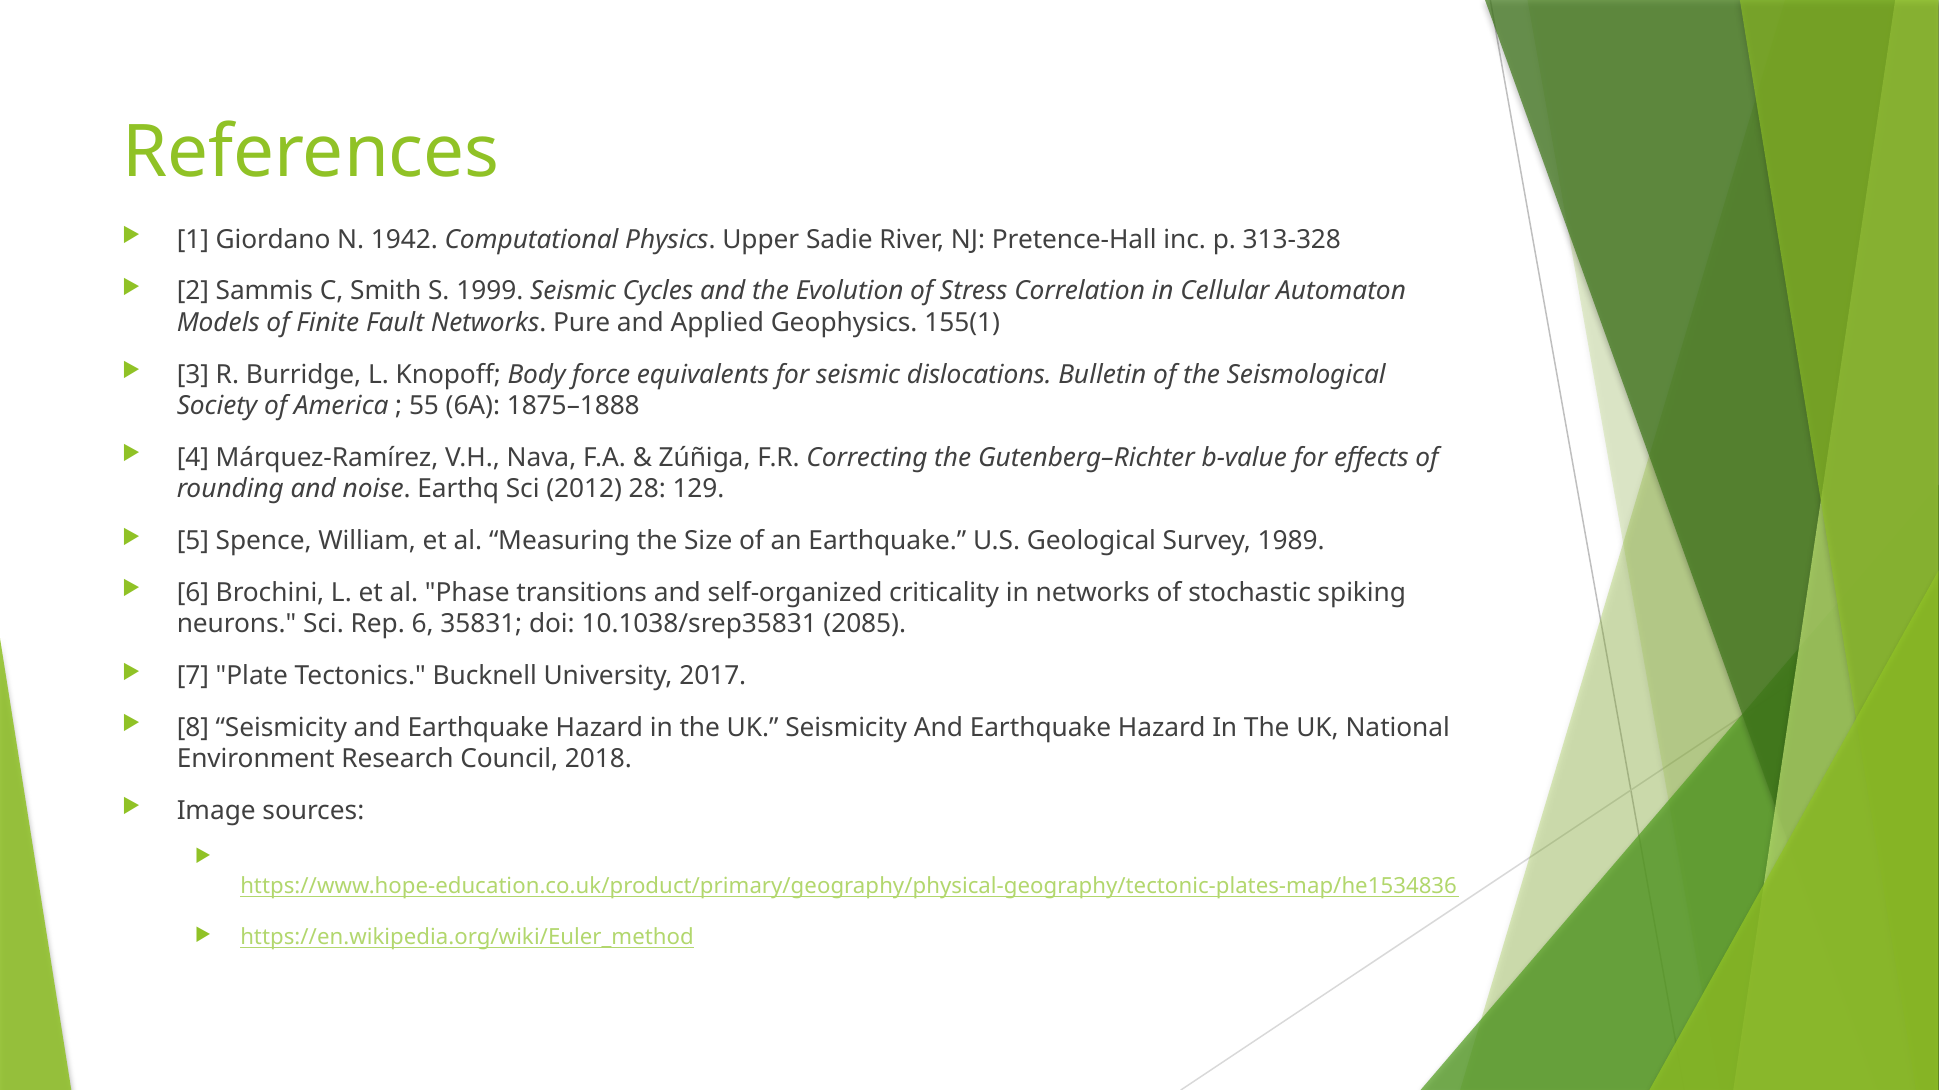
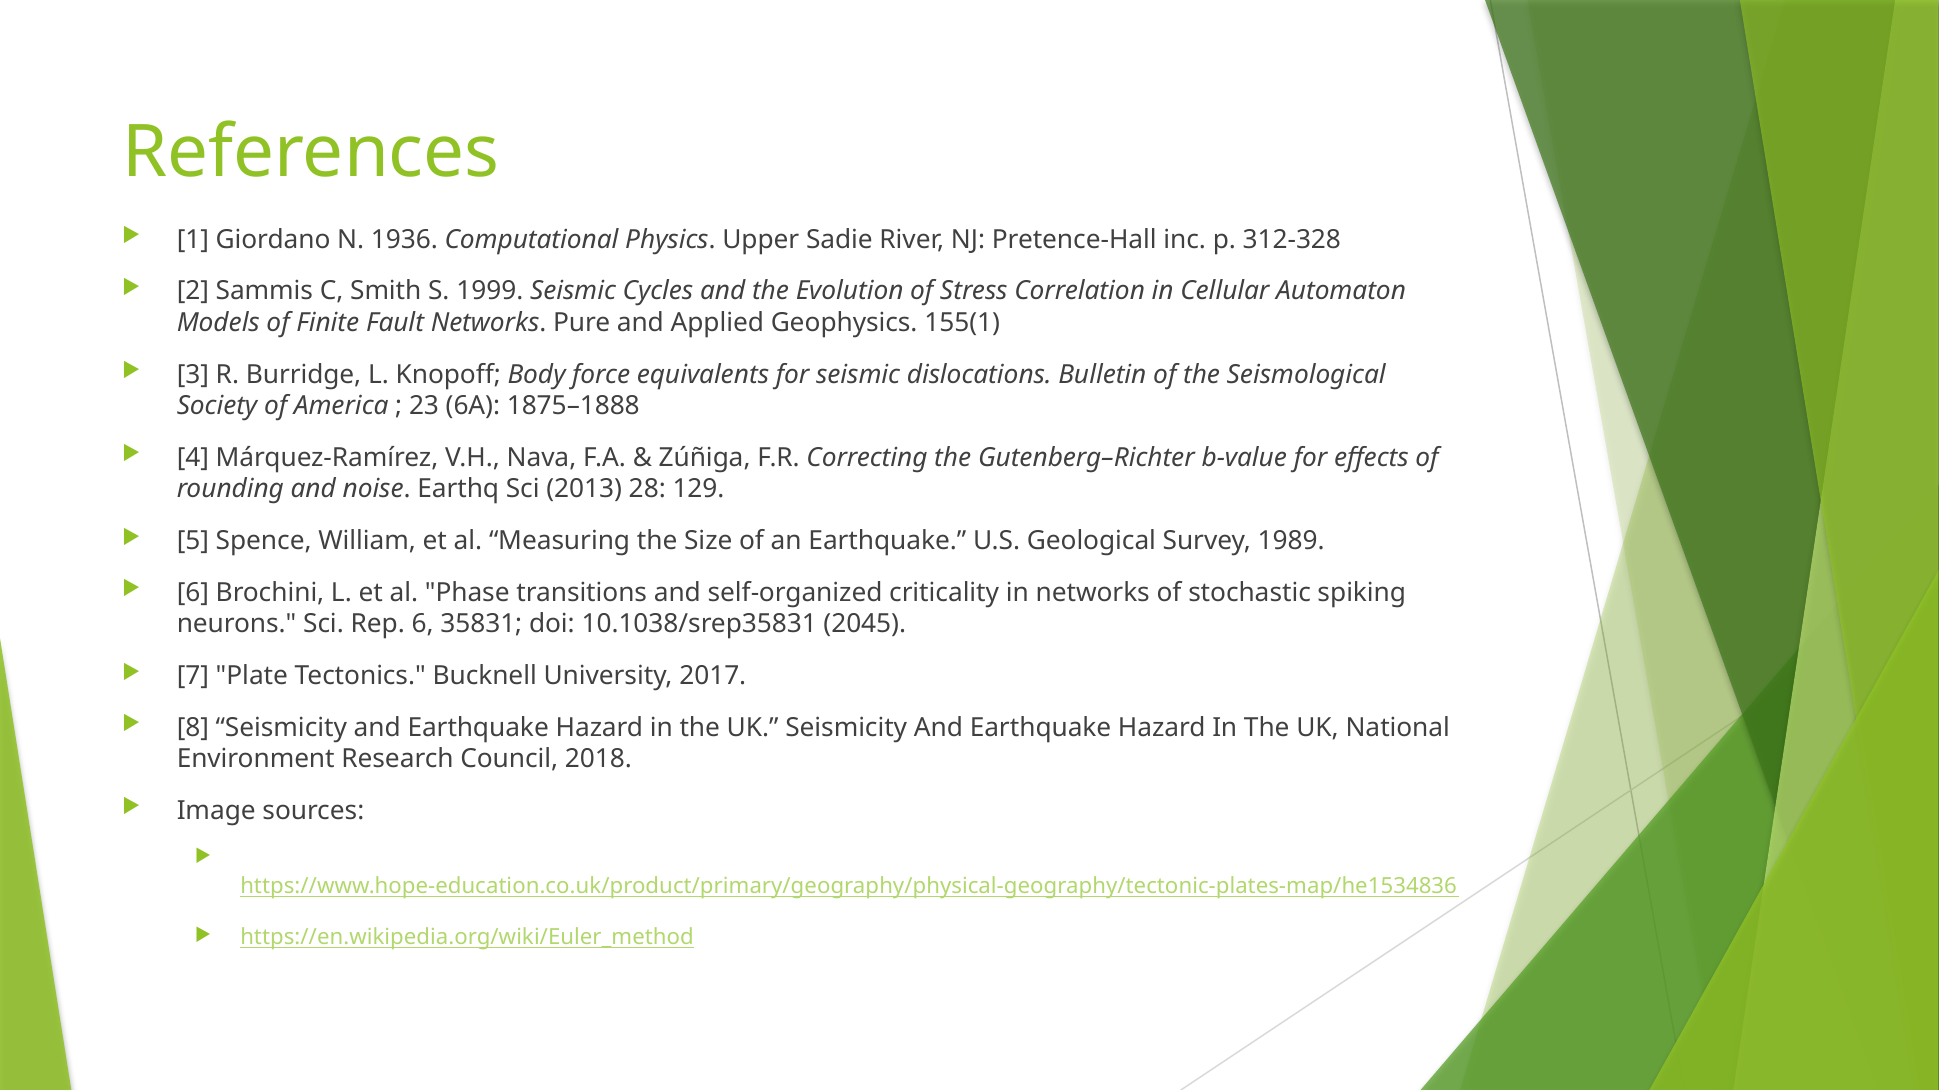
1942: 1942 -> 1936
313-328: 313-328 -> 312-328
55: 55 -> 23
2012: 2012 -> 2013
2085: 2085 -> 2045
